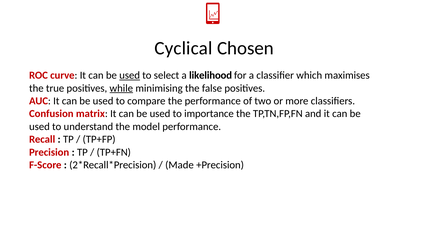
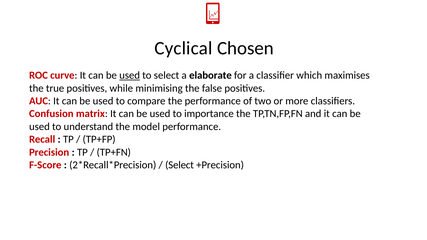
likelihood: likelihood -> elaborate
while underline: present -> none
Made at (179, 165): Made -> Select
